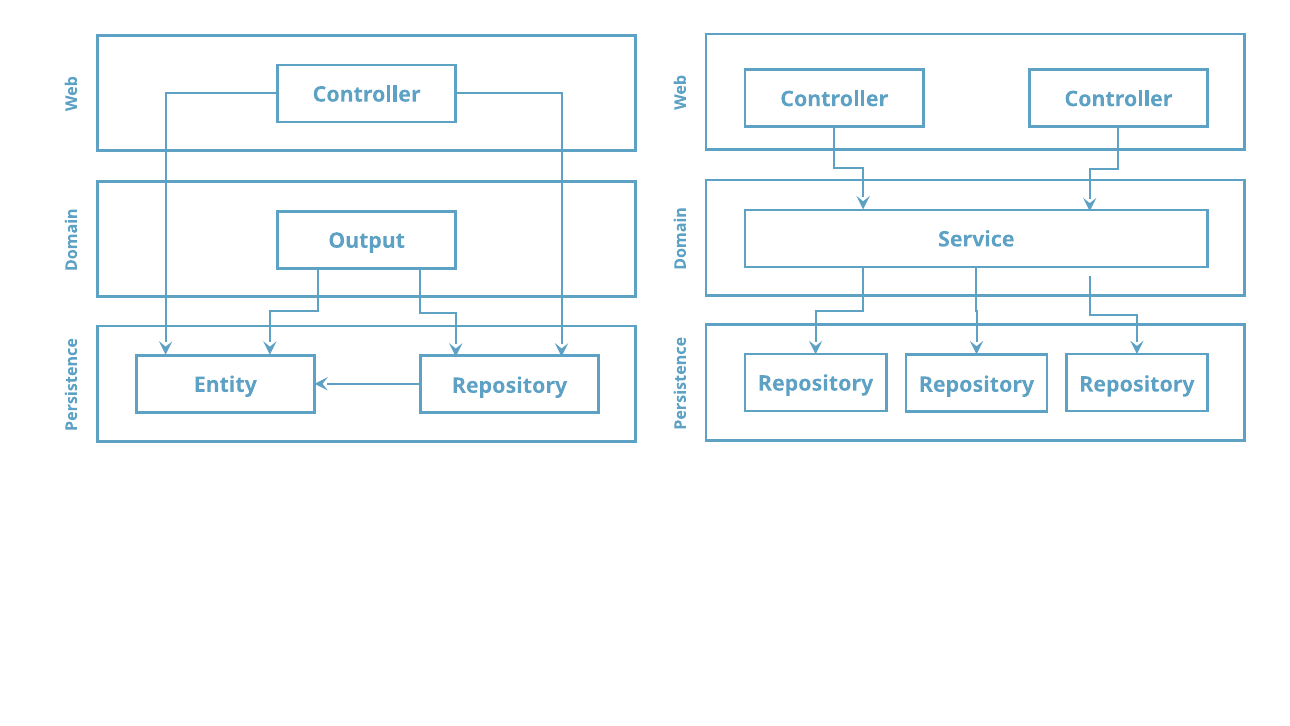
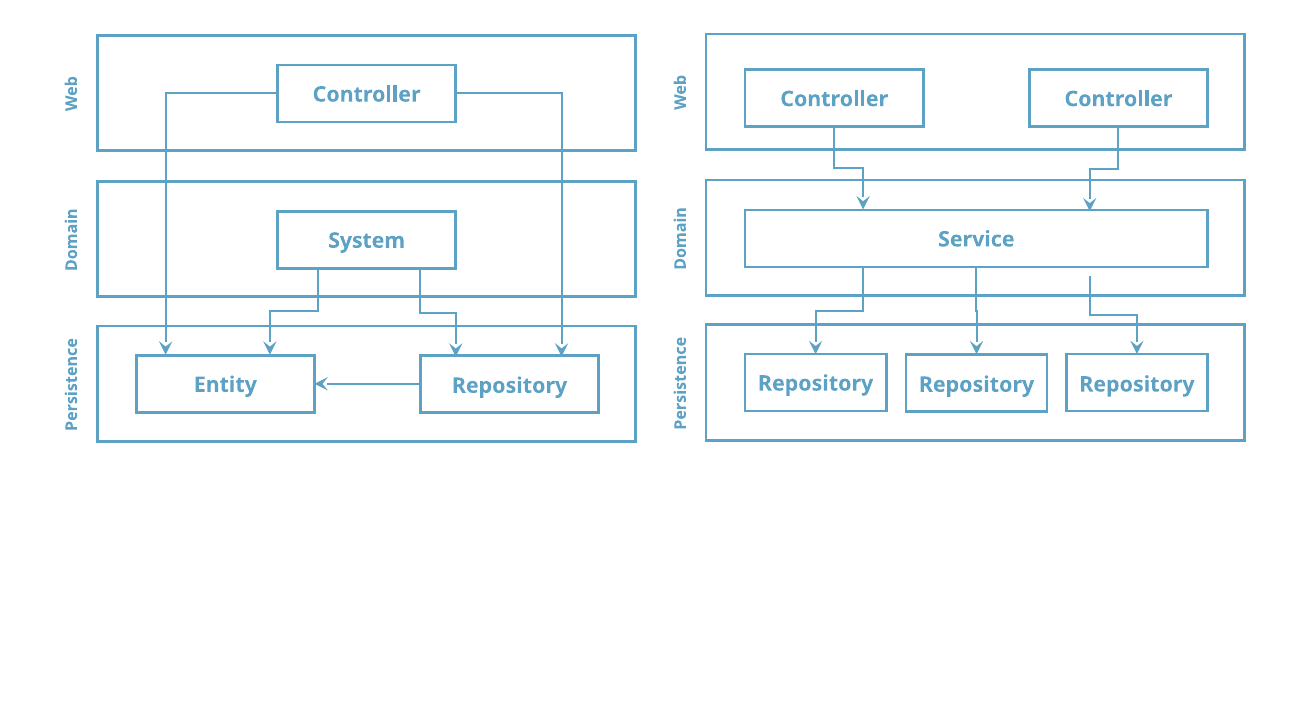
Output: Output -> System
